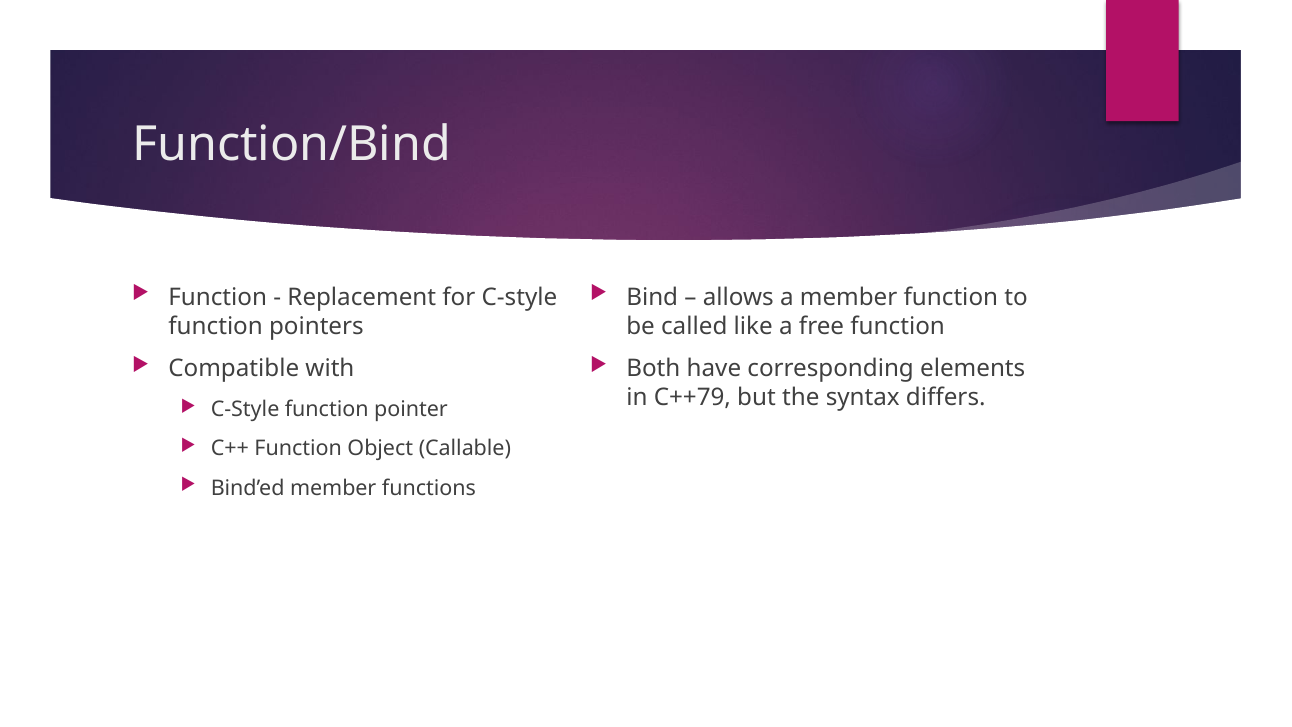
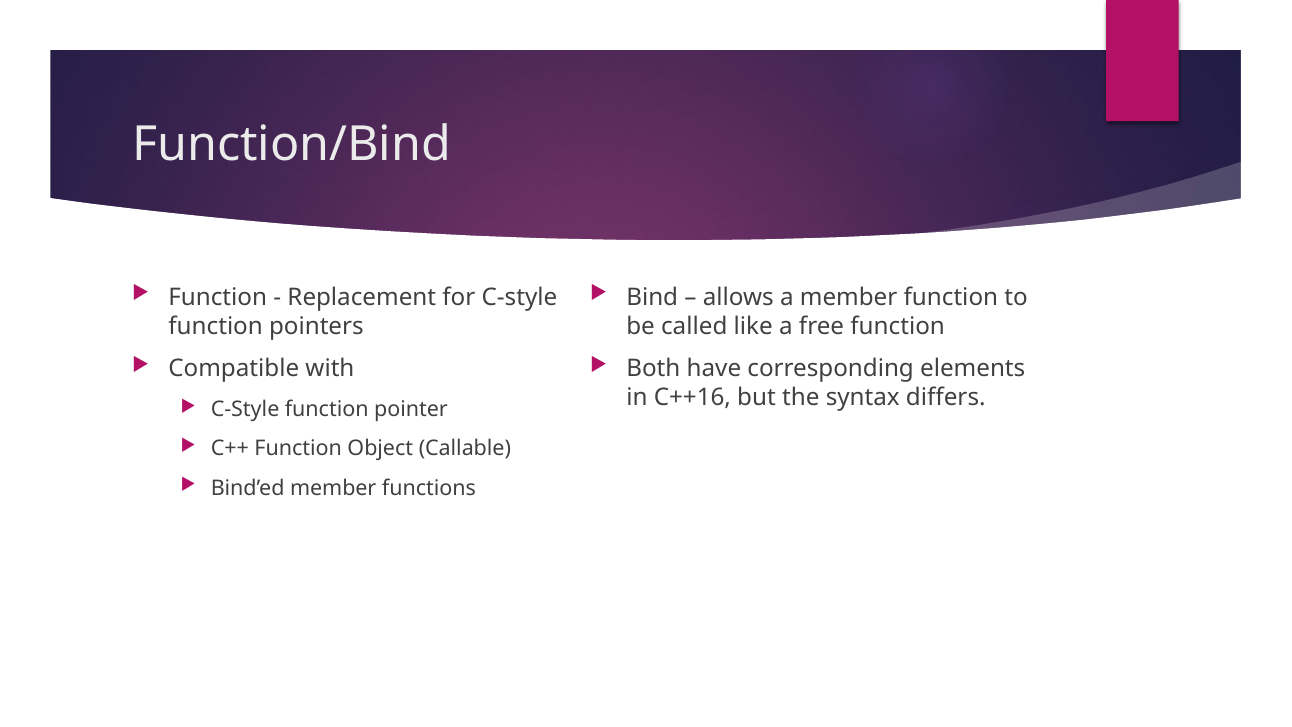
C++79: C++79 -> C++16
